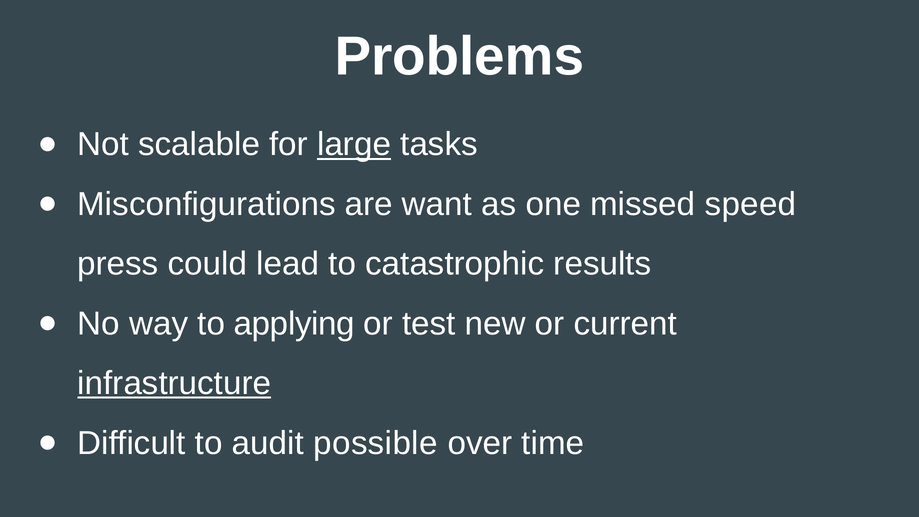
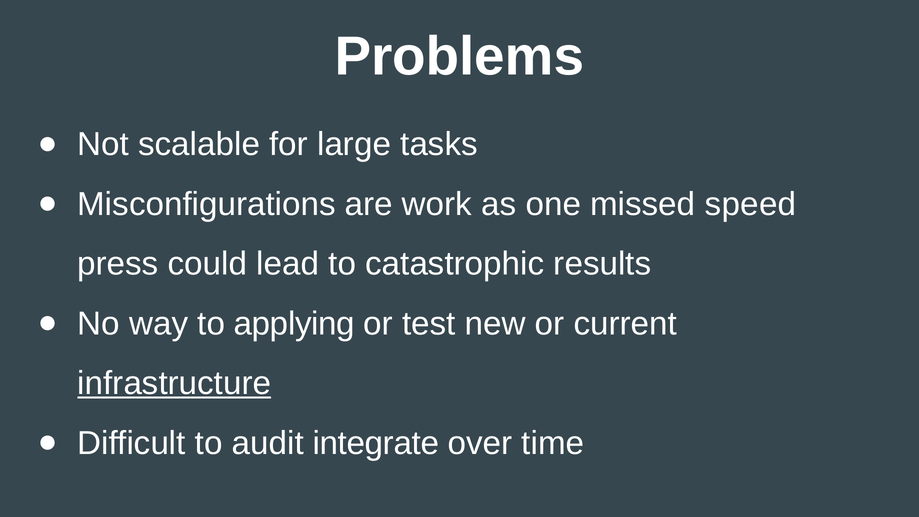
large underline: present -> none
want: want -> work
possible: possible -> integrate
